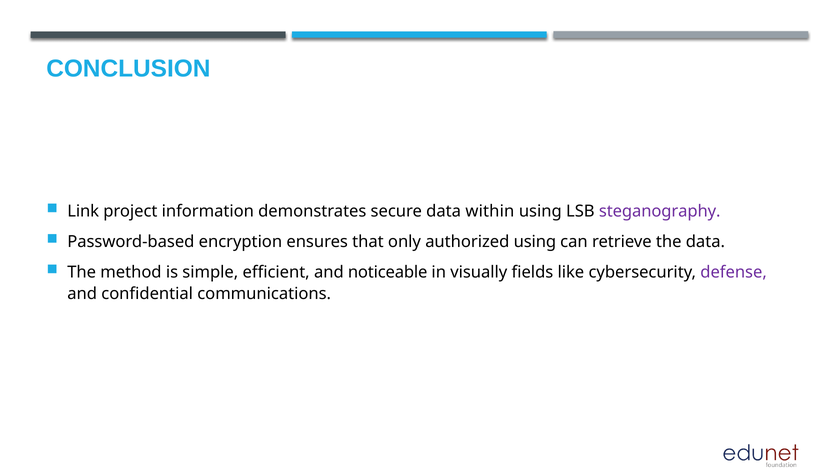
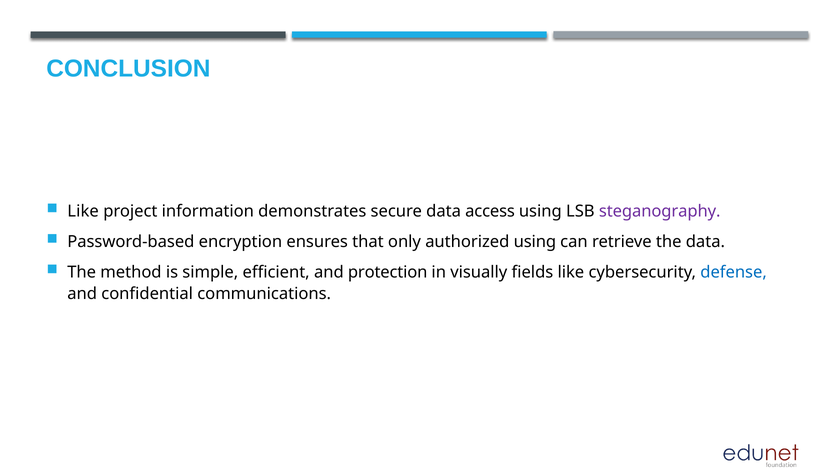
Link at (83, 211): Link -> Like
within: within -> access
noticeable: noticeable -> protection
defense colour: purple -> blue
